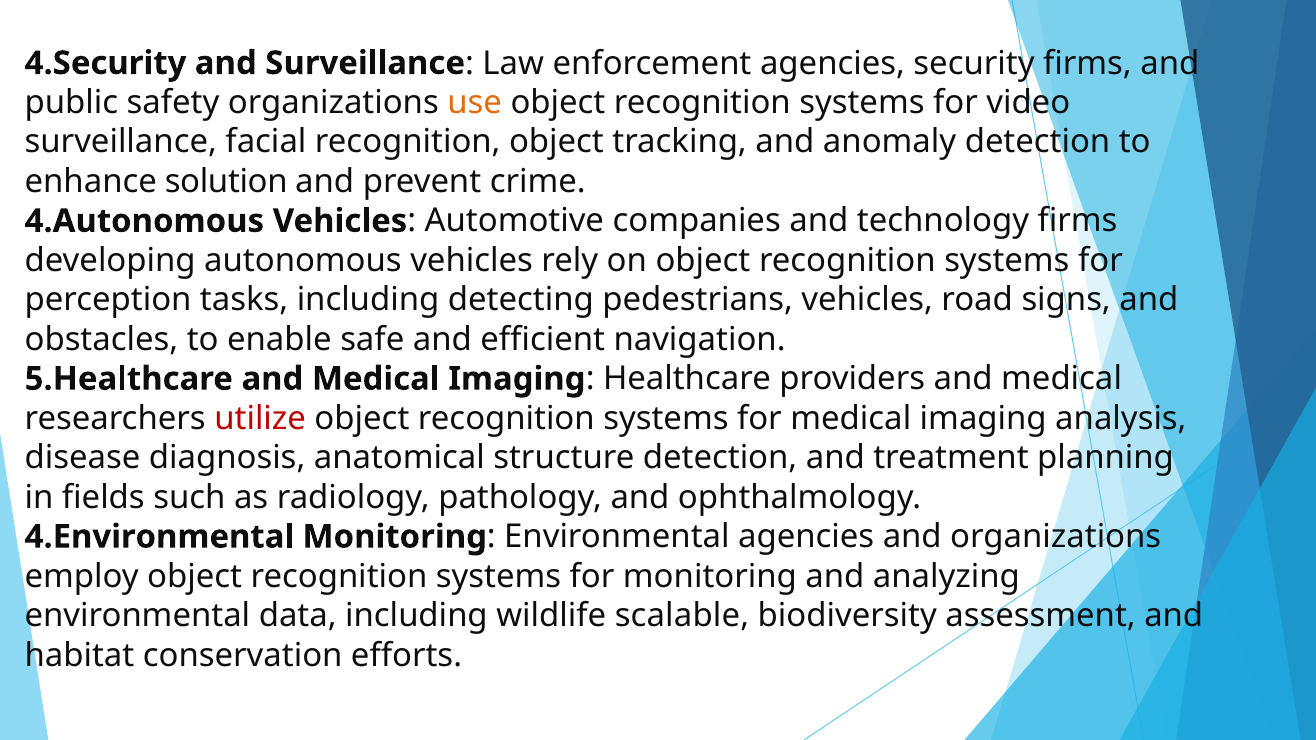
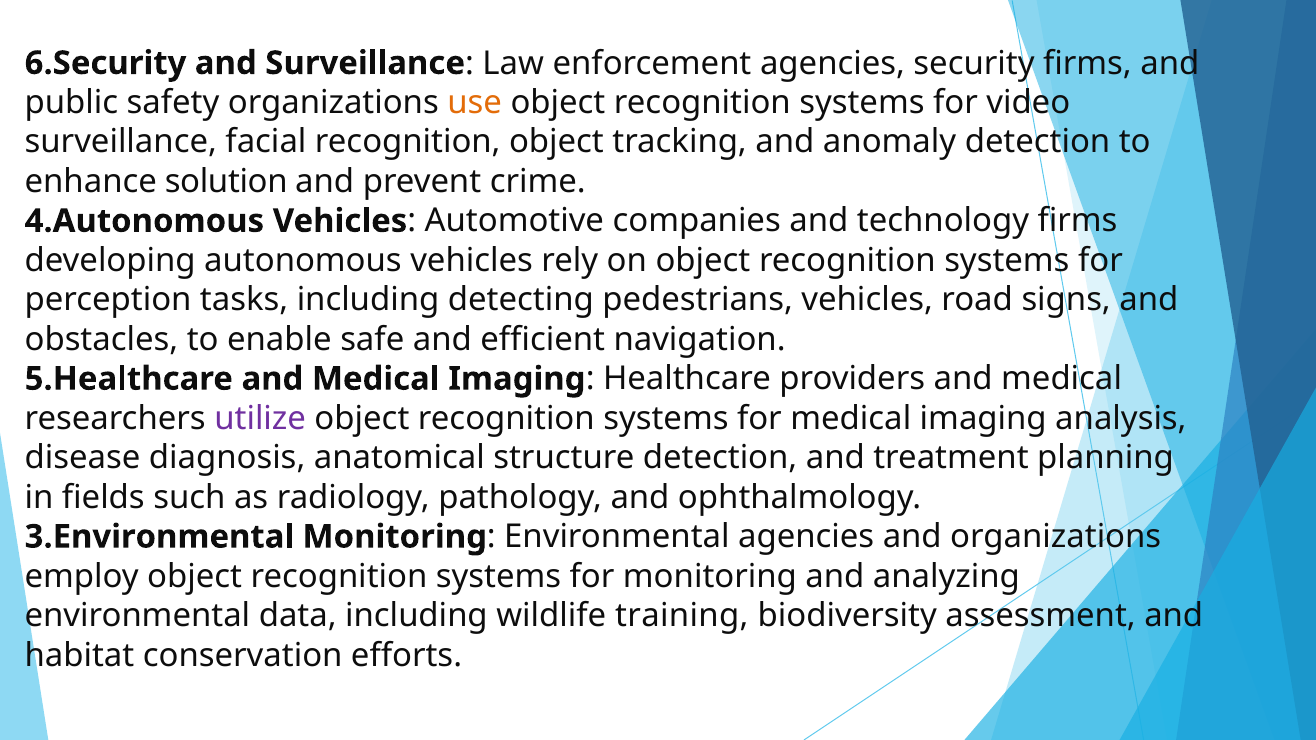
4.Security: 4.Security -> 6.Security
utilize colour: red -> purple
4.Environmental: 4.Environmental -> 3.Environmental
scalable: scalable -> training
